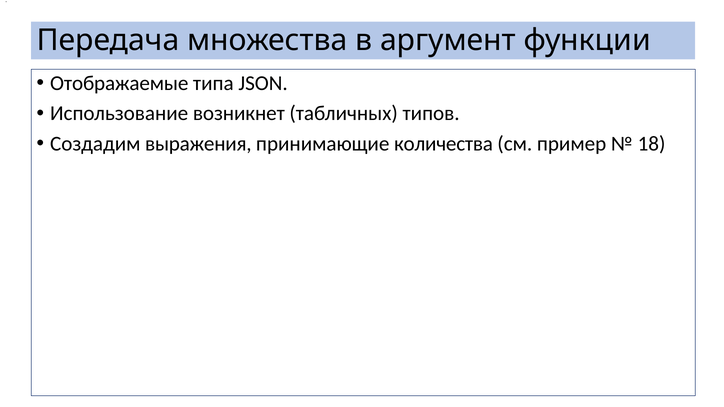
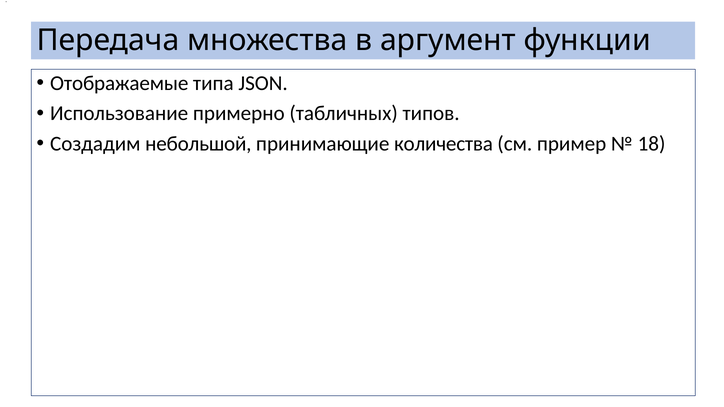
возникнет: возникнет -> примерно
выражения: выражения -> небольшой
